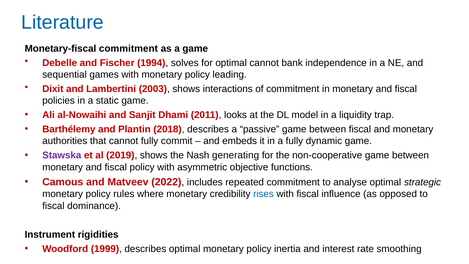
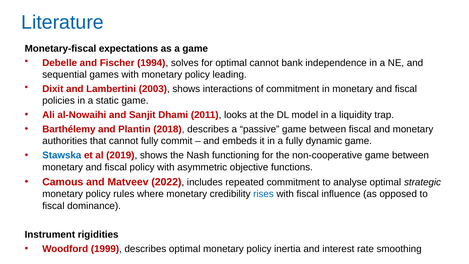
Monetary-fiscal commitment: commitment -> expectations
Stawska colour: purple -> blue
generating: generating -> functioning
